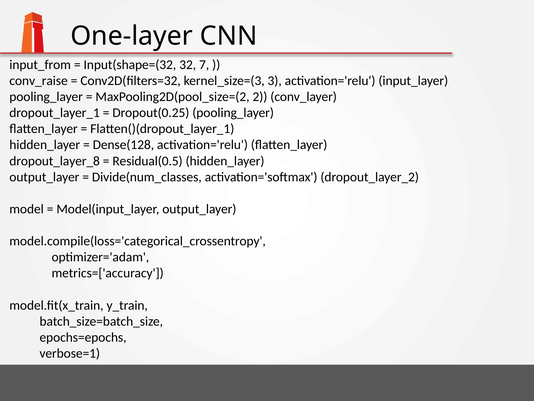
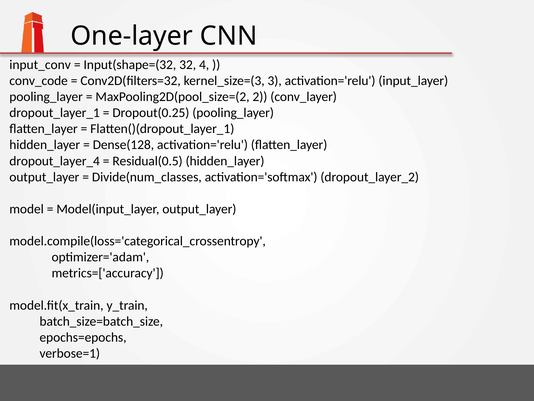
input_from: input_from -> input_conv
7: 7 -> 4
conv_raise: conv_raise -> conv_code
dropout_layer_8: dropout_layer_8 -> dropout_layer_4
